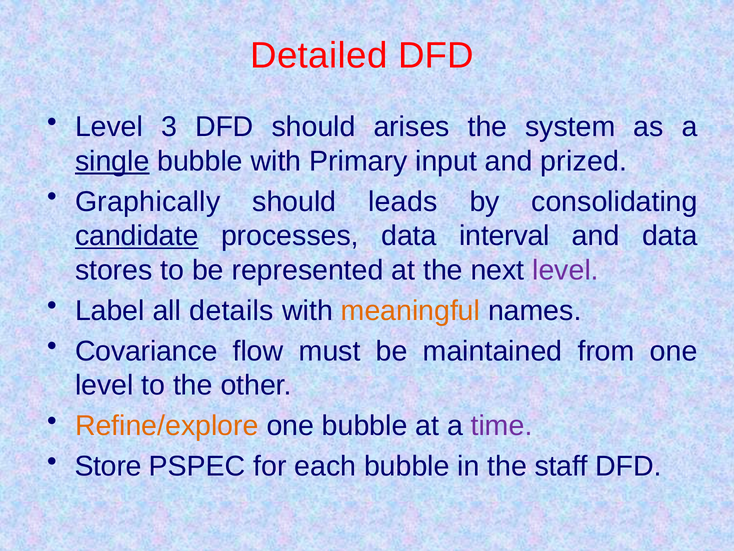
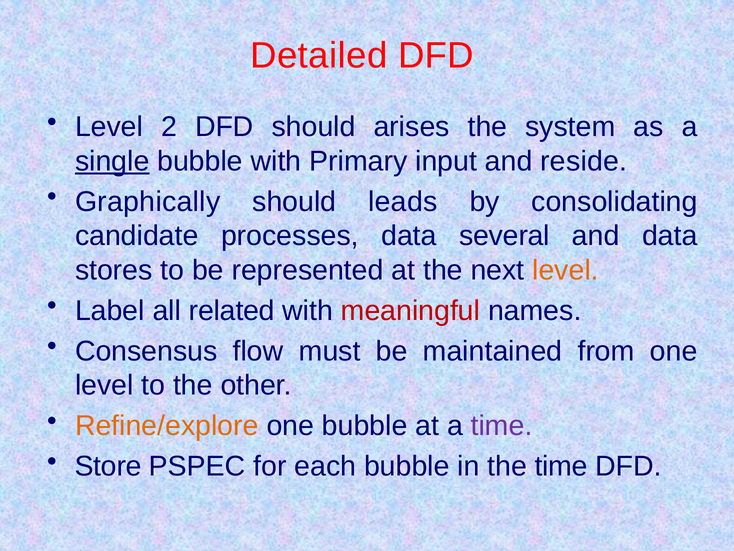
3: 3 -> 2
prized: prized -> reside
candidate underline: present -> none
interval: interval -> several
level at (566, 270) colour: purple -> orange
details: details -> related
meaningful colour: orange -> red
Covariance: Covariance -> Consensus
the staff: staff -> time
